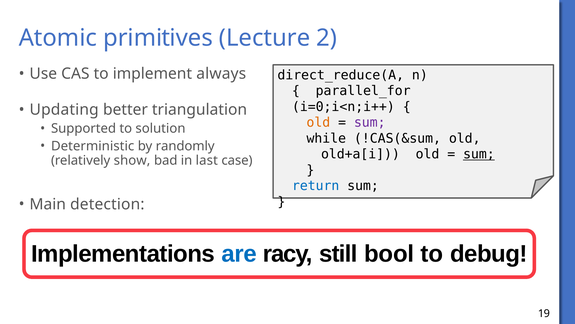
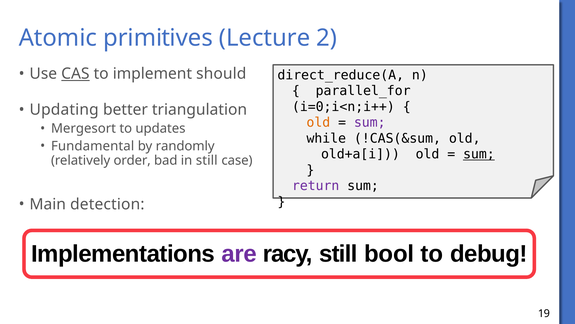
CAS underline: none -> present
always: always -> should
Supported: Supported -> Mergesort
solution: solution -> updates
Deterministic: Deterministic -> Fundamental
show: show -> order
in last: last -> still
return colour: blue -> purple
are colour: blue -> purple
